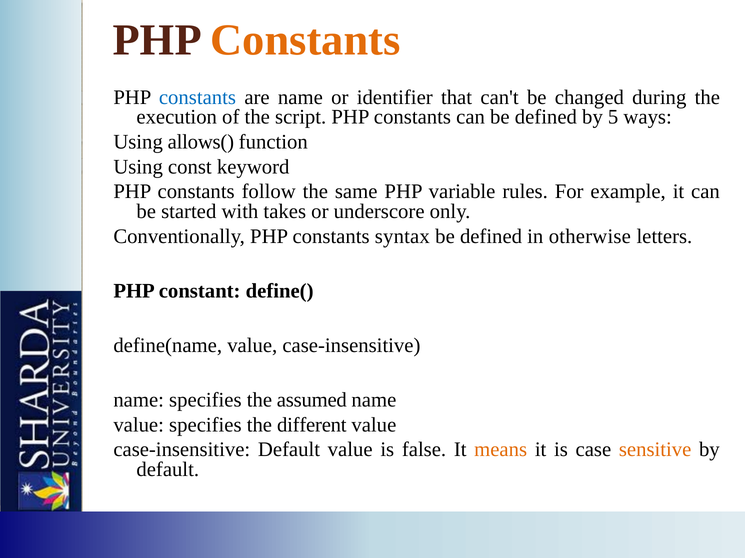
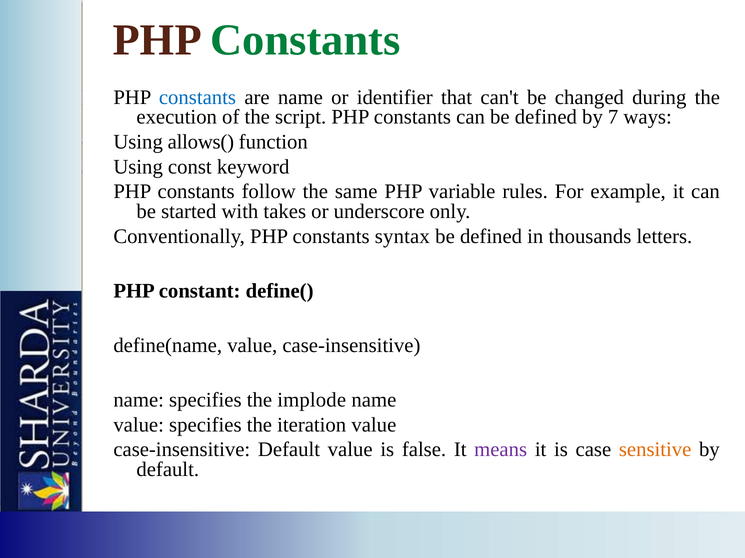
Constants at (305, 40) colour: orange -> green
5: 5 -> 7
otherwise: otherwise -> thousands
assumed: assumed -> implode
different: different -> iteration
means colour: orange -> purple
